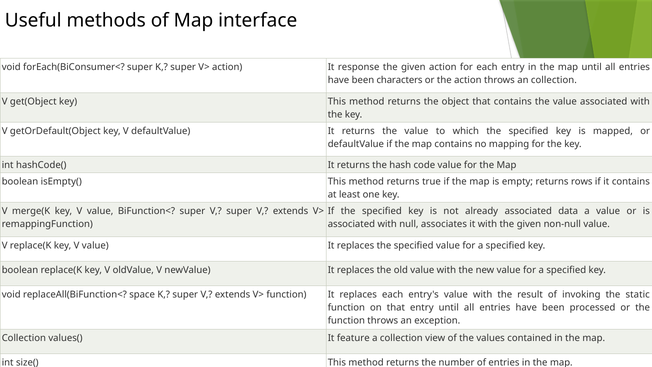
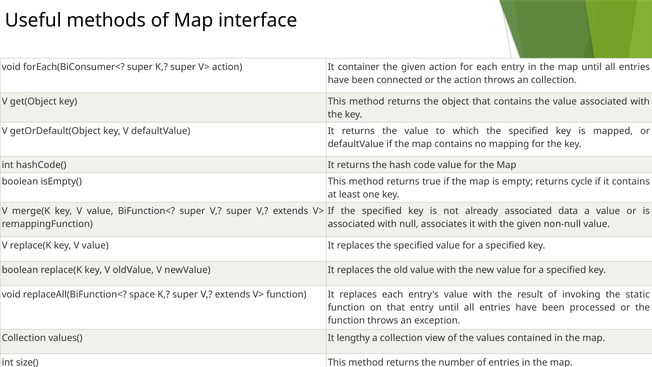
response: response -> container
characters: characters -> connected
rows: rows -> cycle
feature: feature -> lengthy
